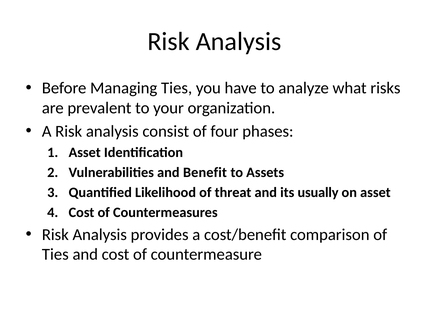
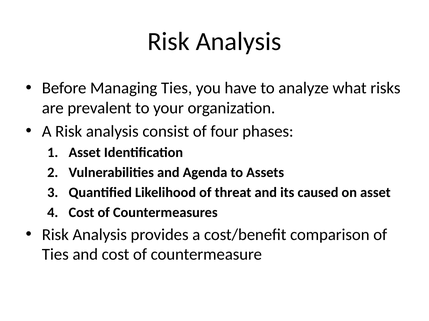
Benefit: Benefit -> Agenda
usually: usually -> caused
